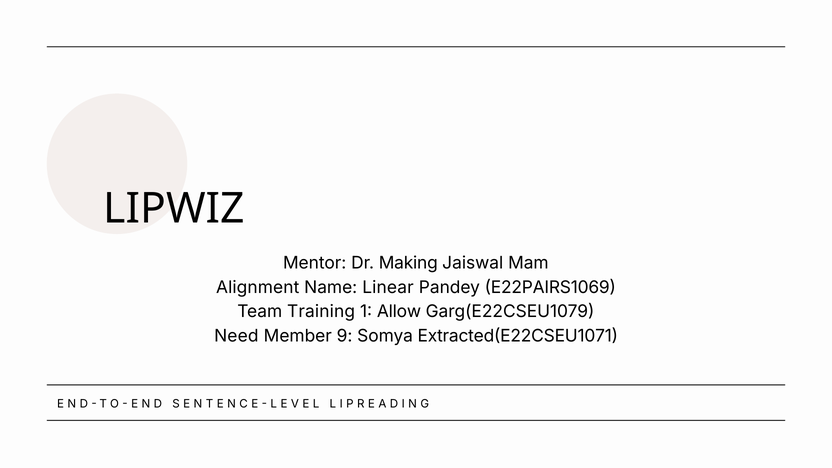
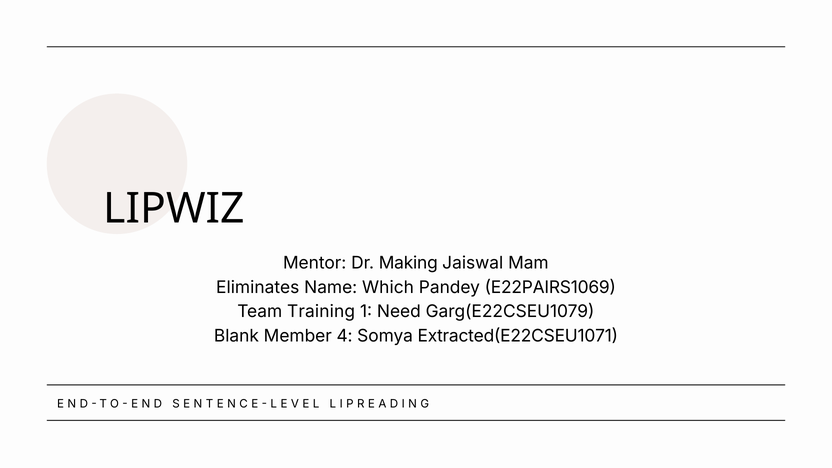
Alignment: Alignment -> Eliminates
Linear: Linear -> Which
Allow: Allow -> Need
Need: Need -> Blank
9: 9 -> 4
